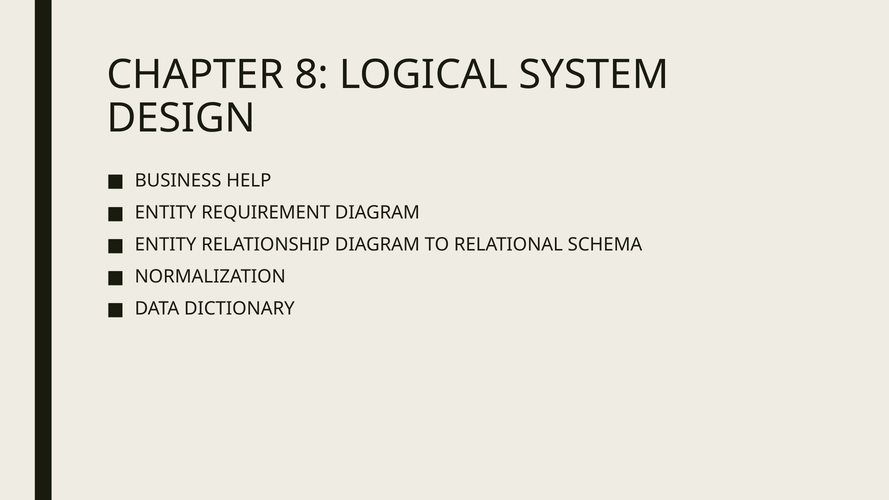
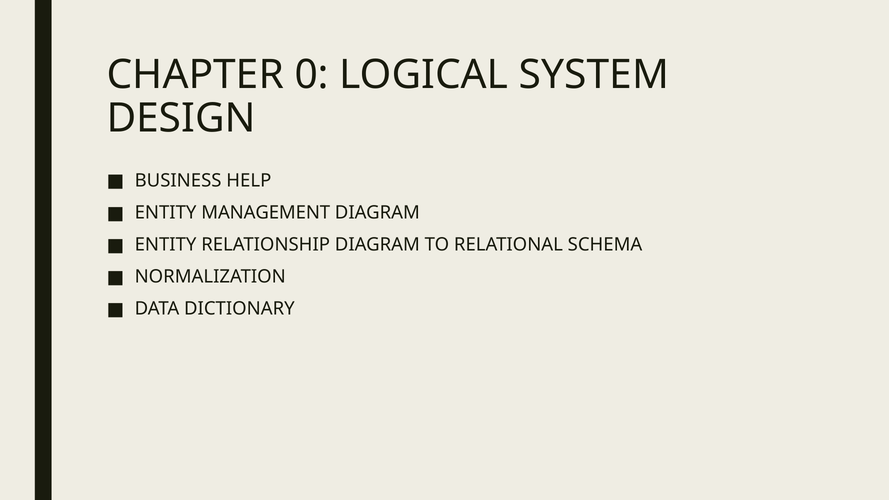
8: 8 -> 0
REQUIREMENT: REQUIREMENT -> MANAGEMENT
